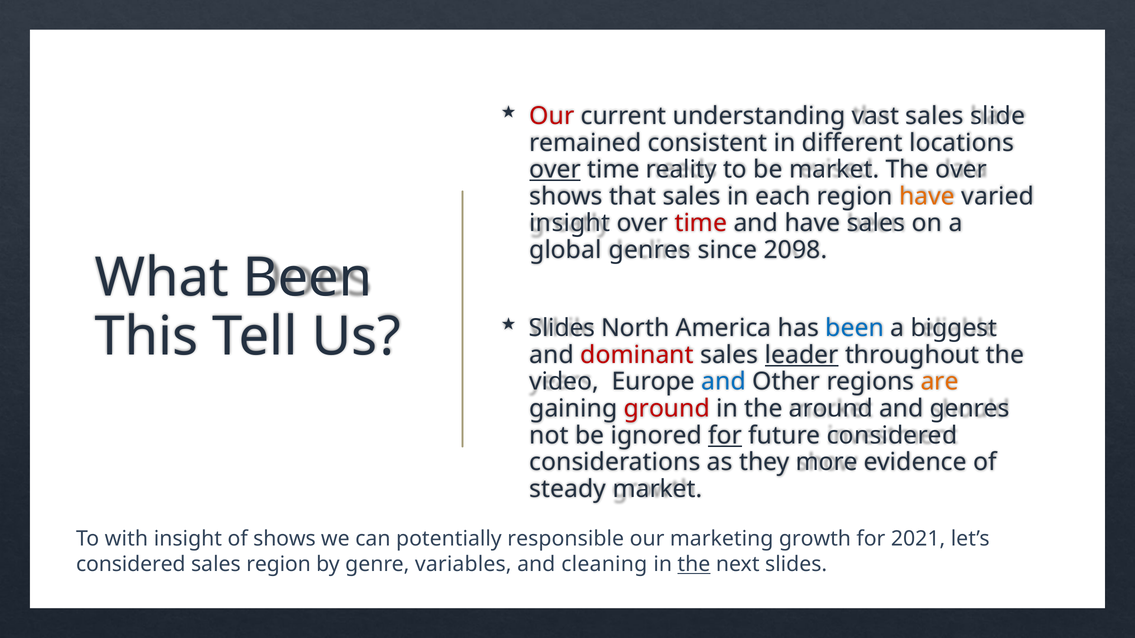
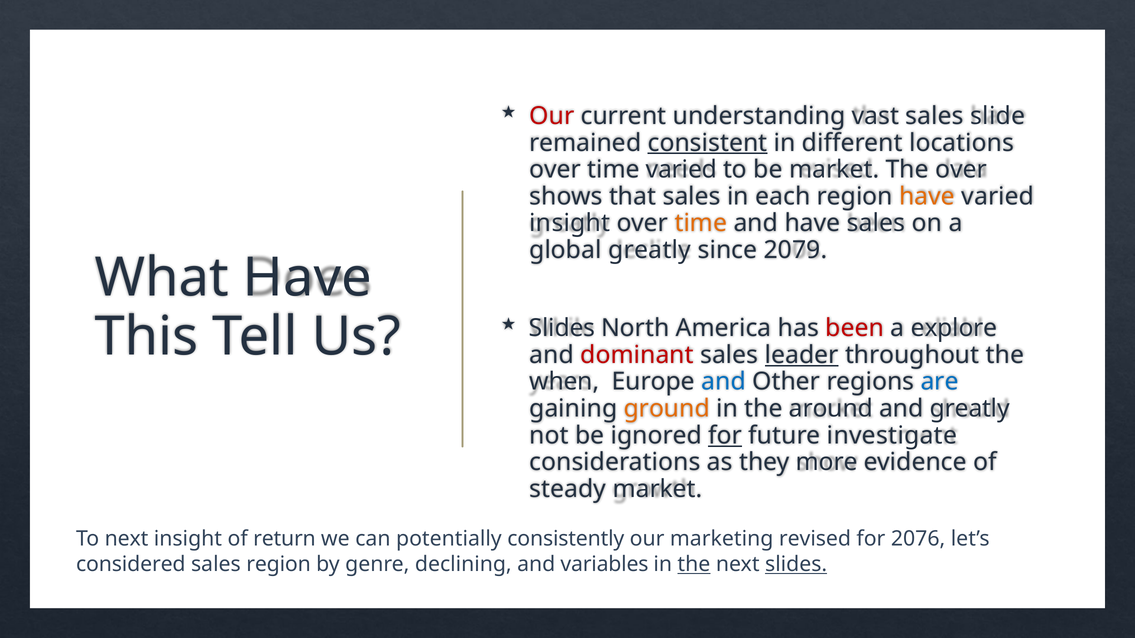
consistent underline: none -> present
over at (555, 170) underline: present -> none
time reality: reality -> varied
time at (701, 223) colour: red -> orange
global genres: genres -> greatly
2098: 2098 -> 2079
What Been: Been -> Have
been at (855, 328) colour: blue -> red
biggest: biggest -> explore
video: video -> when
are colour: orange -> blue
ground colour: red -> orange
and genres: genres -> greatly
future considered: considered -> investigate
To with: with -> next
of shows: shows -> return
responsible: responsible -> consistently
growth: growth -> revised
2021: 2021 -> 2076
variables: variables -> declining
cleaning: cleaning -> variables
slides at (796, 565) underline: none -> present
